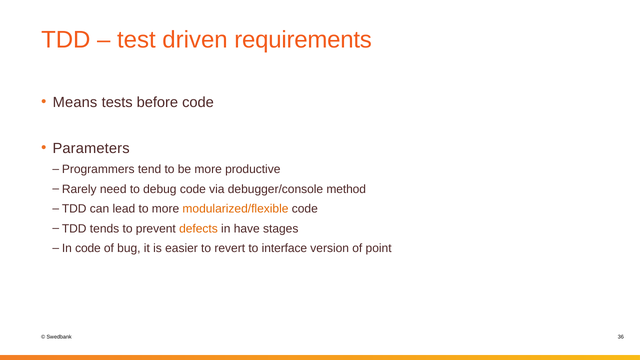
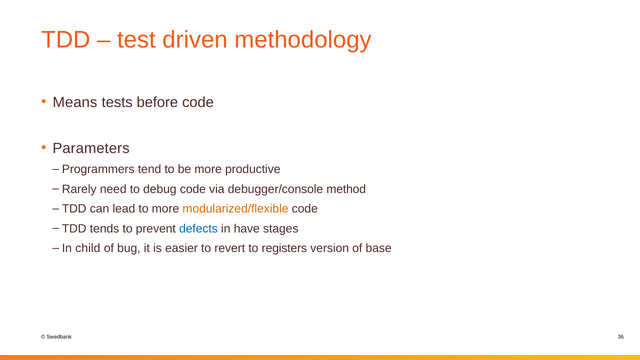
requirements: requirements -> methodology
defects colour: orange -> blue
In code: code -> child
interface: interface -> registers
point: point -> base
